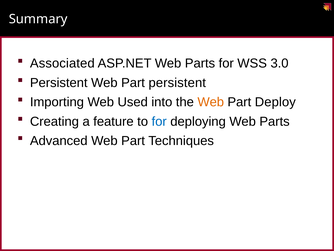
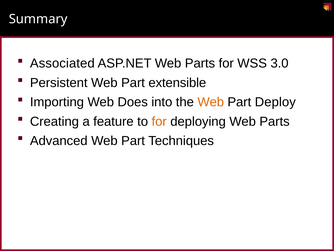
Part persistent: persistent -> extensible
Used: Used -> Does
for at (159, 121) colour: blue -> orange
